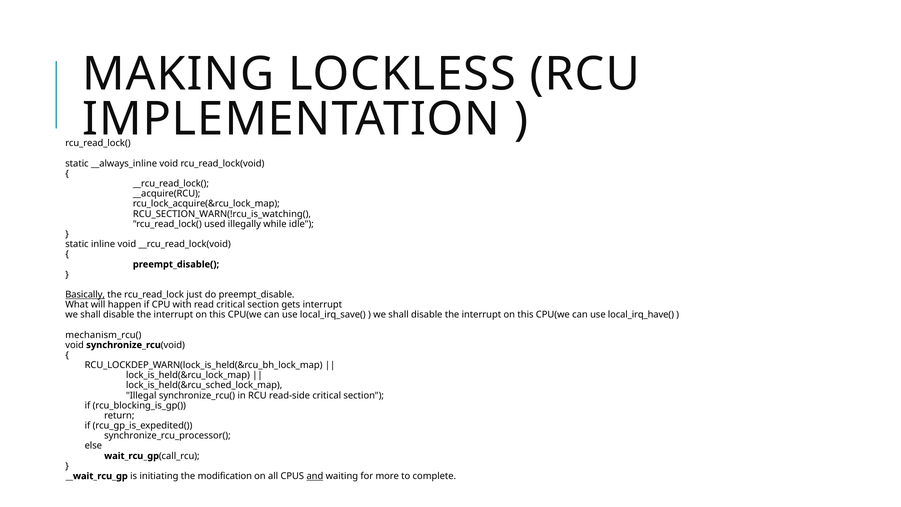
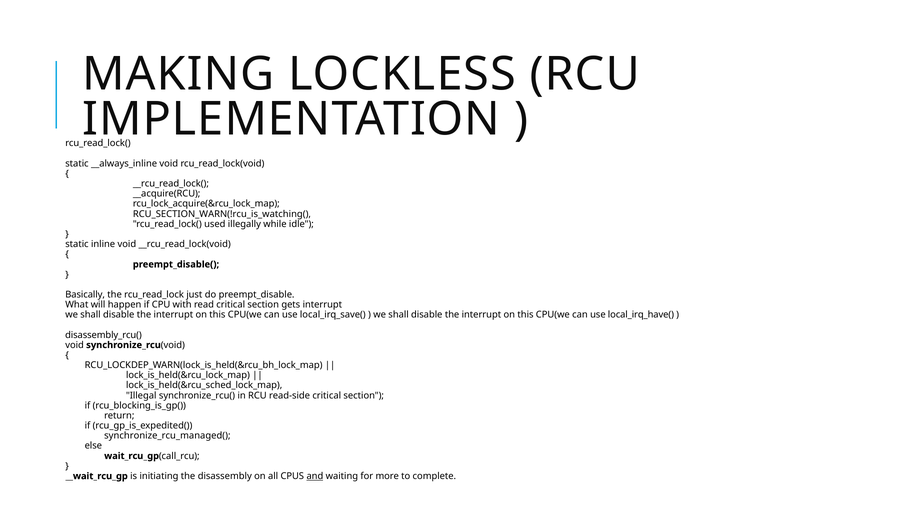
Basically underline: present -> none
mechanism_rcu(: mechanism_rcu( -> disassembly_rcu(
synchronize_rcu_processor(: synchronize_rcu_processor( -> synchronize_rcu_managed(
modification: modification -> disassembly
